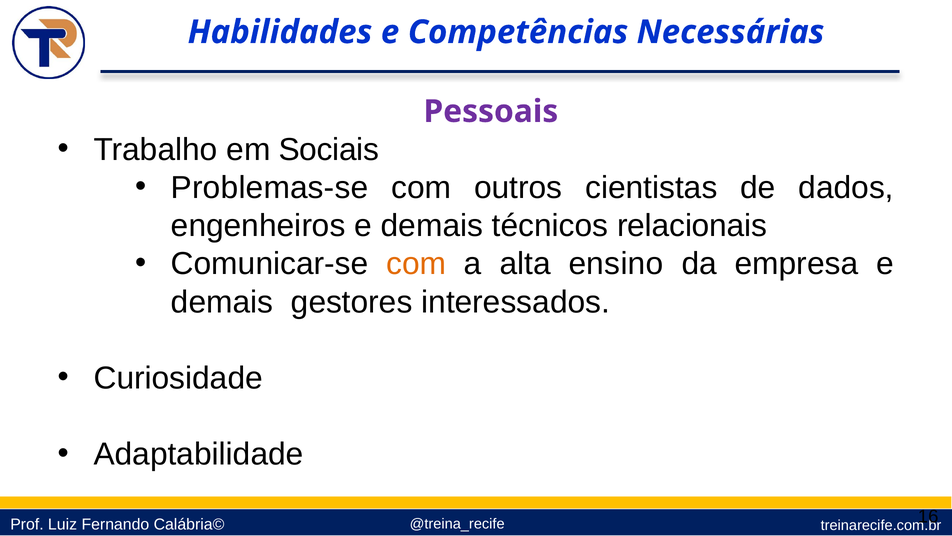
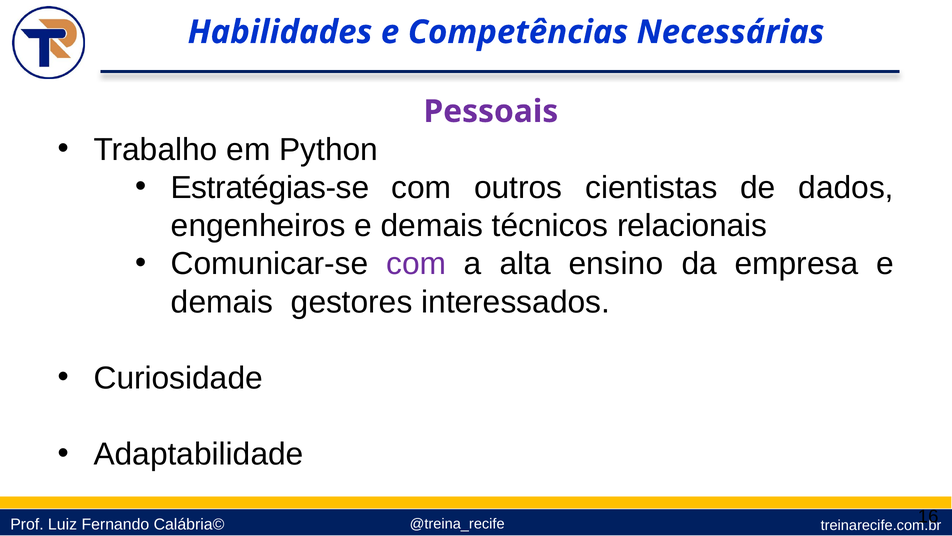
Sociais: Sociais -> Python
Problemas-se: Problemas-se -> Estratégias-se
com at (416, 264) colour: orange -> purple
